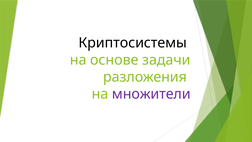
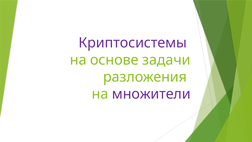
Криптосистемы colour: black -> purple
